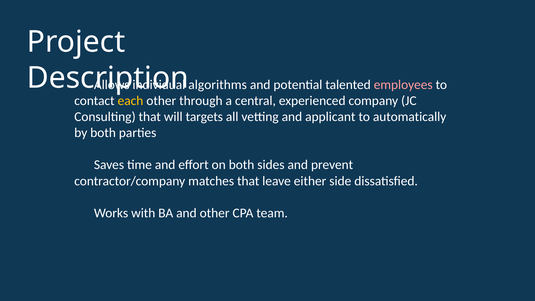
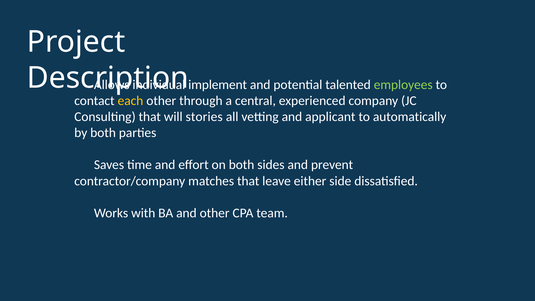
algorithms: algorithms -> implement
employees colour: pink -> light green
targets: targets -> stories
